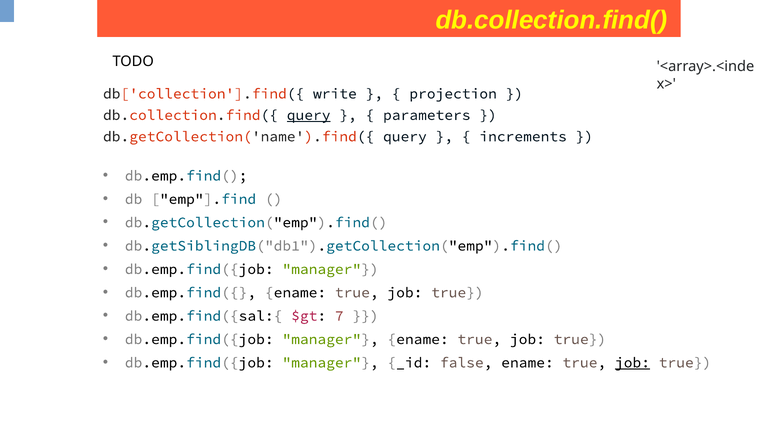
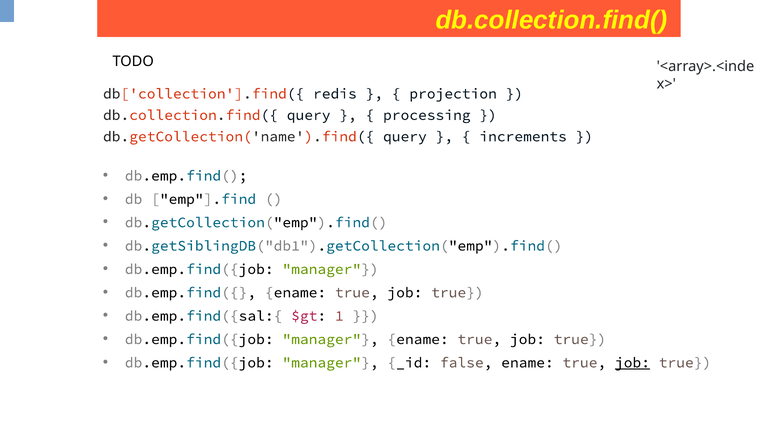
write: write -> redis
query at (309, 115) underline: present -> none
parameters: parameters -> processing
7: 7 -> 1
